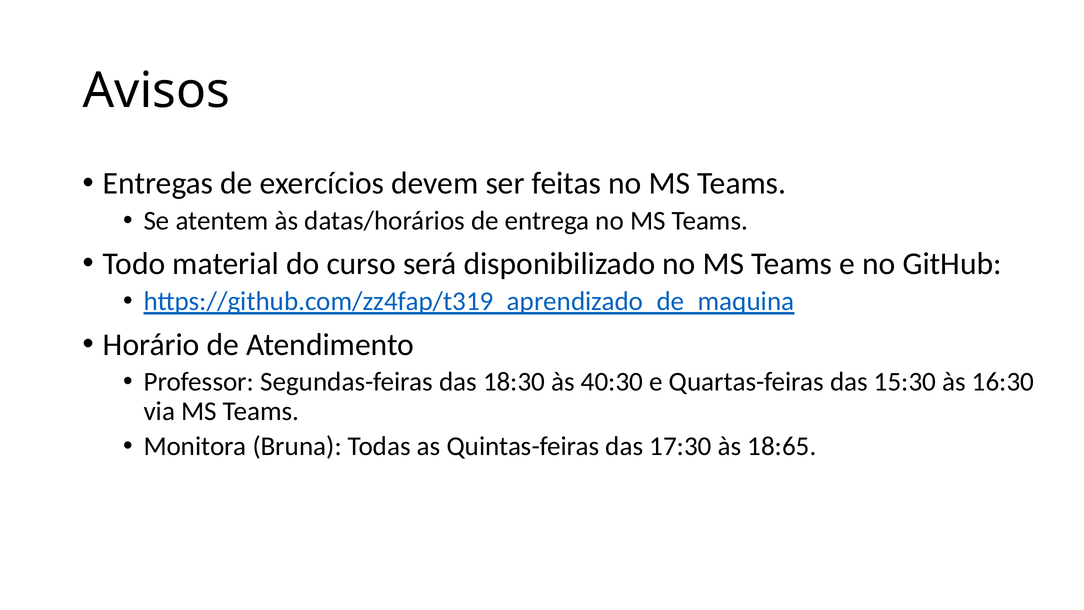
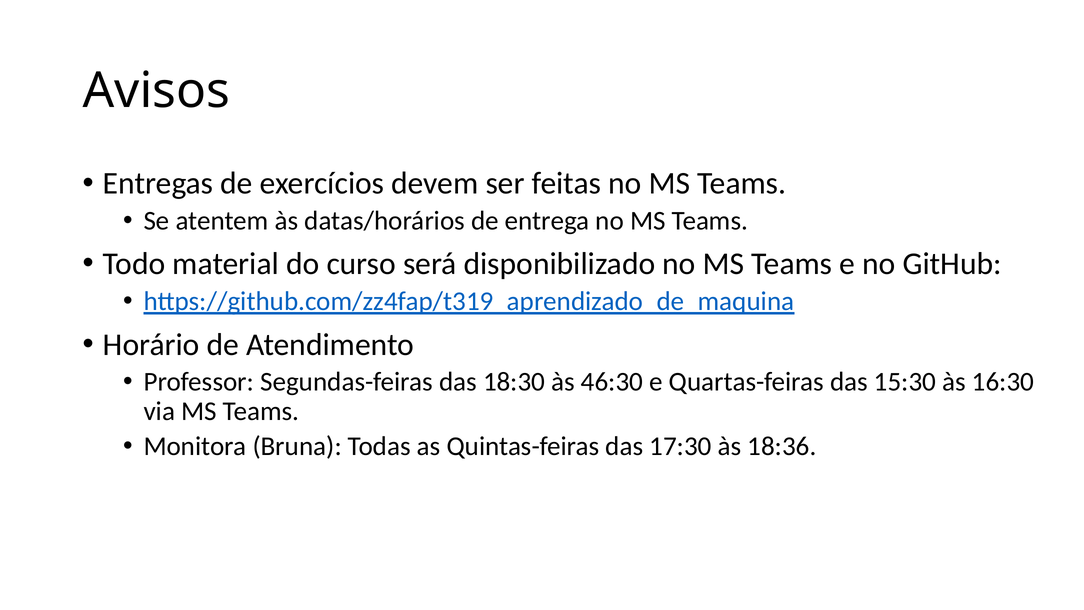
40:30: 40:30 -> 46:30
18:65: 18:65 -> 18:36
